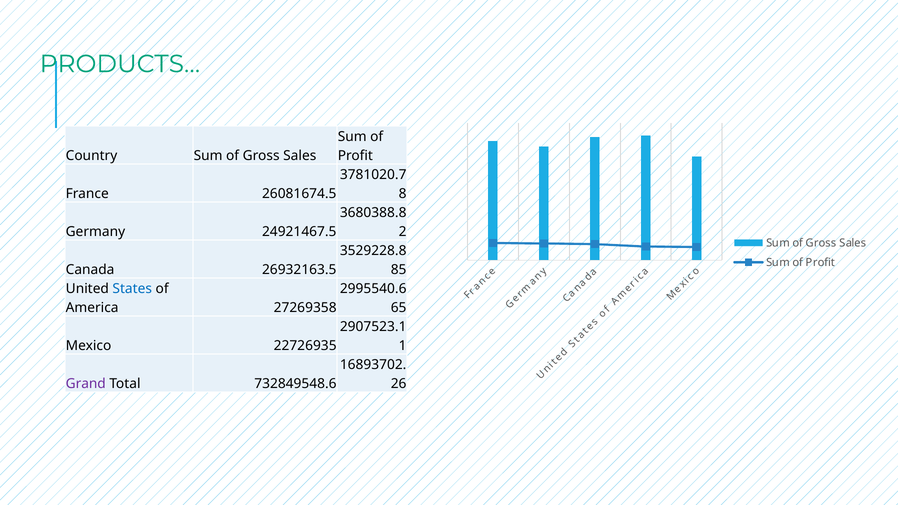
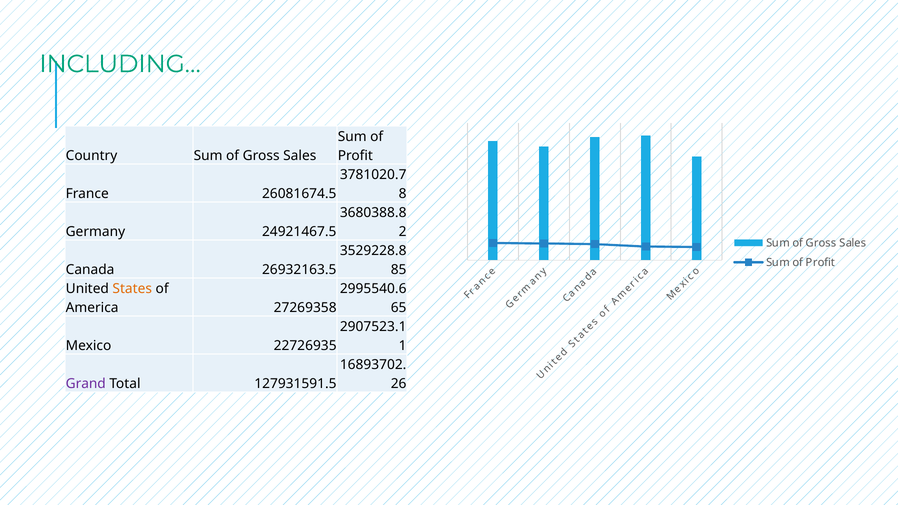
PRODUCTS…: PRODUCTS… -> INCLUDING…
States colour: blue -> orange
732849548.6: 732849548.6 -> 127931591.5
